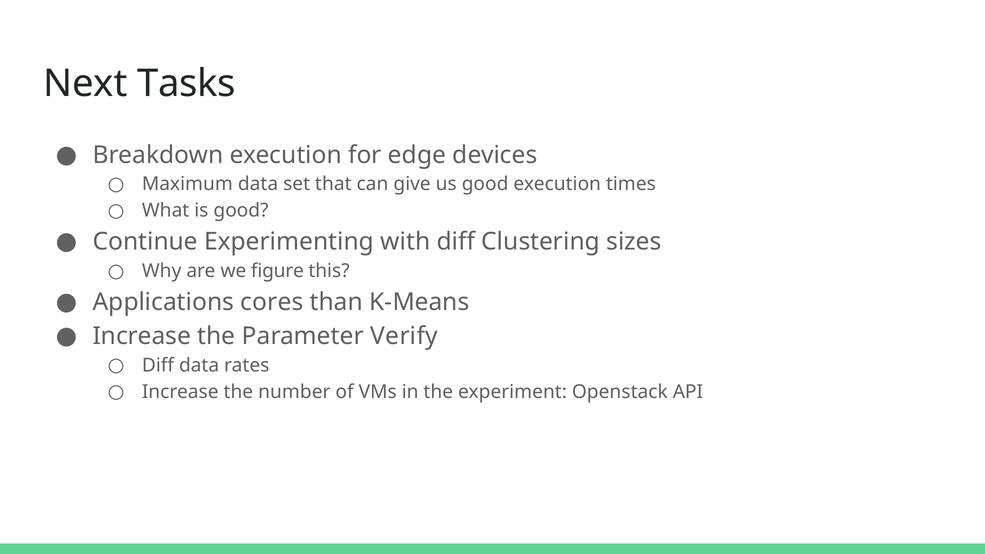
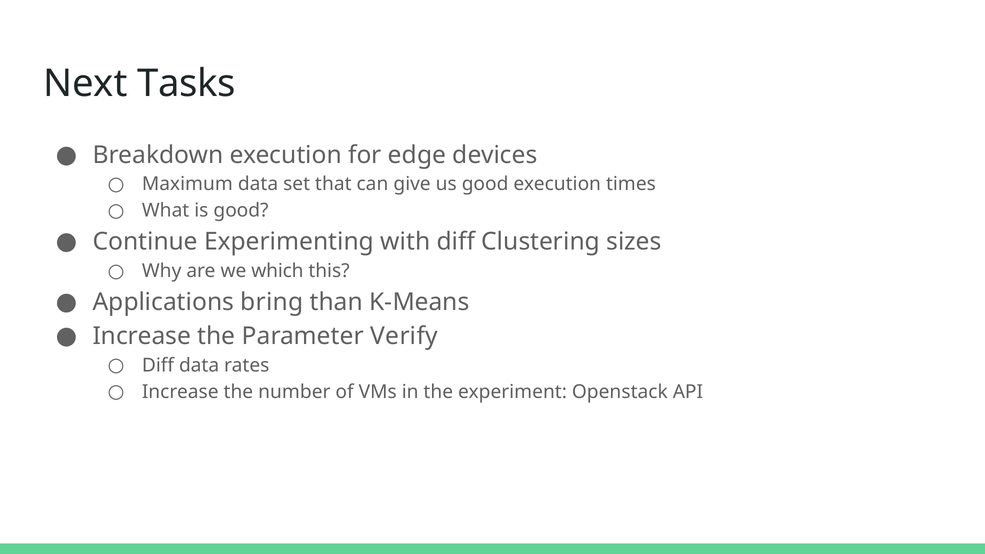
figure: figure -> which
cores: cores -> bring
